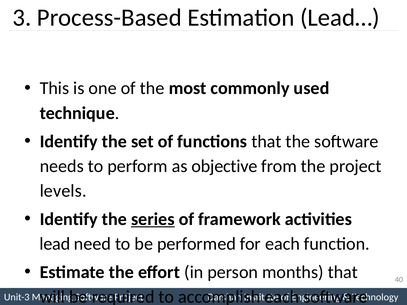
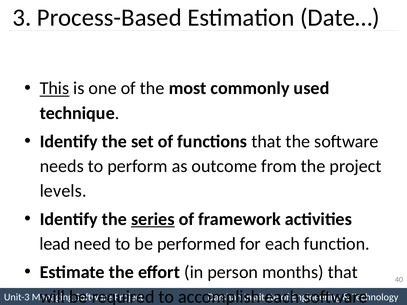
Lead…: Lead… -> Date…
This underline: none -> present
objective: objective -> outcome
